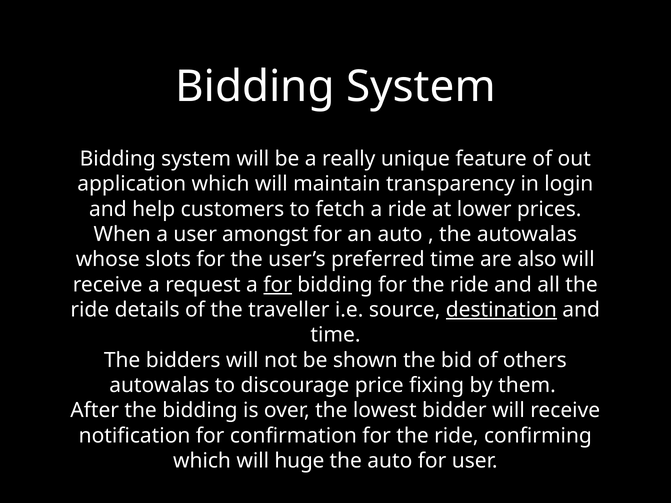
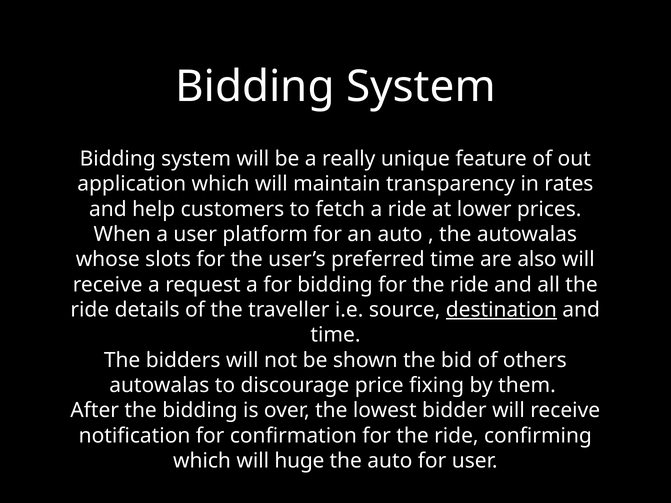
login: login -> rates
amongst: amongst -> platform
for at (278, 285) underline: present -> none
